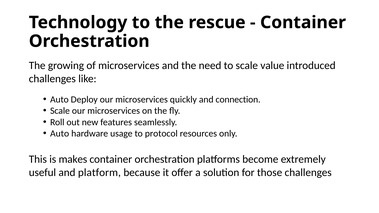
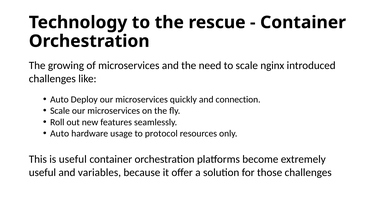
value: value -> nginx
is makes: makes -> useful
platform: platform -> variables
